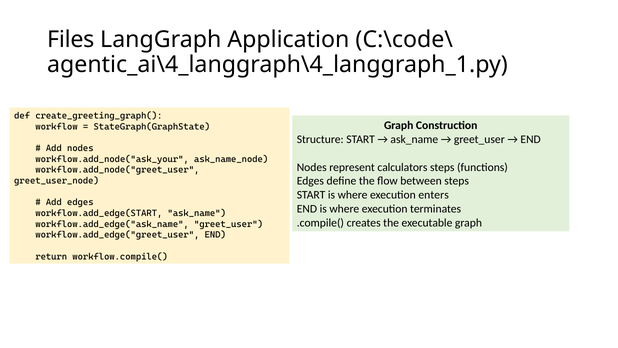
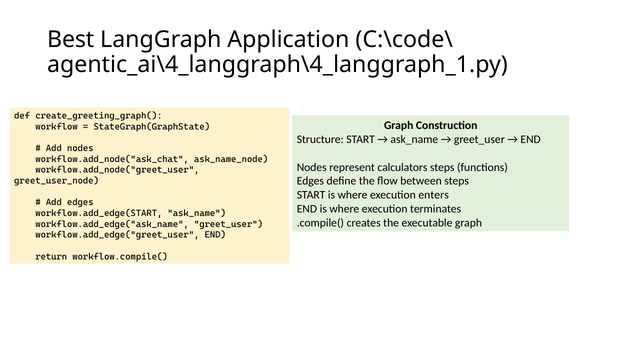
Files: Files -> Best
workflow.add_node("ask_your: workflow.add_node("ask_your -> workflow.add_node("ask_chat
